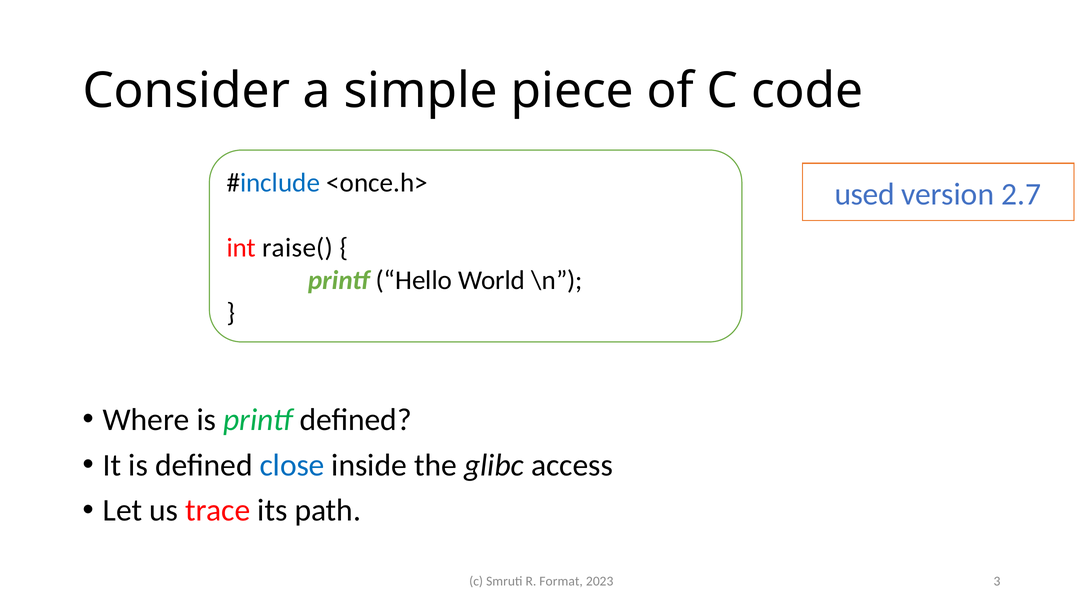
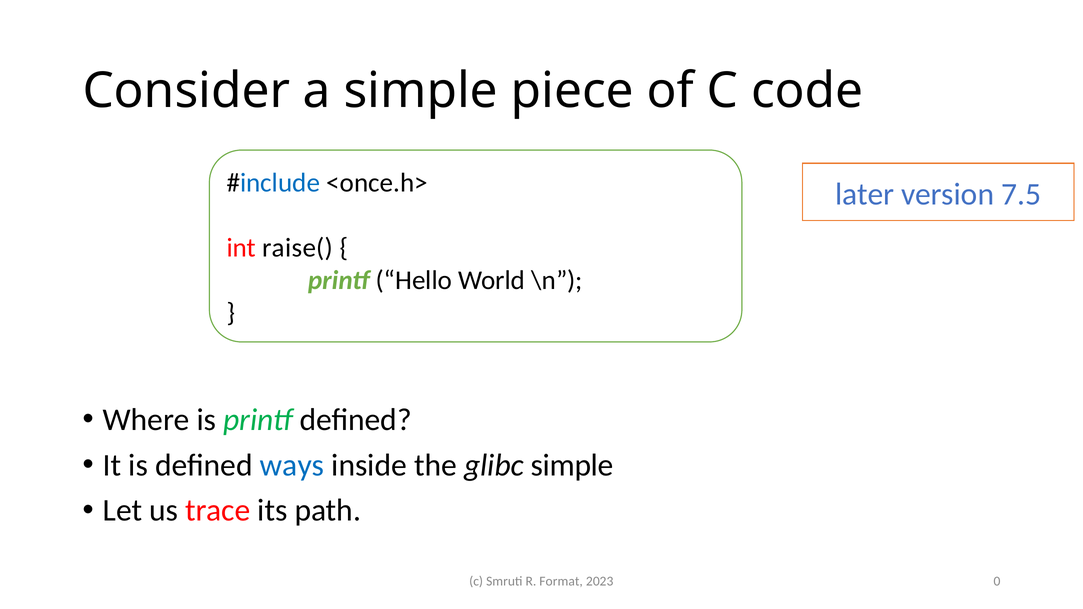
used: used -> later
2.7: 2.7 -> 7.5
close: close -> ways
glibc access: access -> simple
3: 3 -> 0
